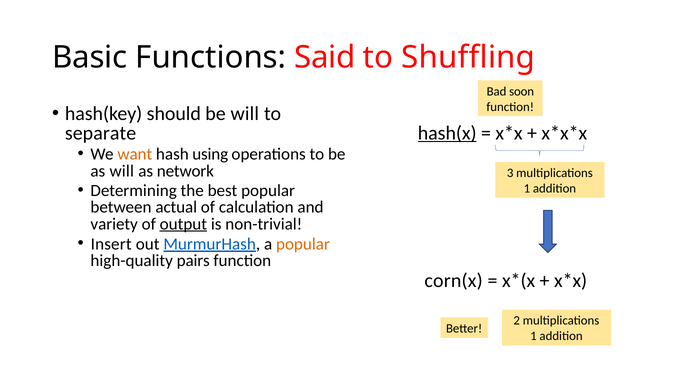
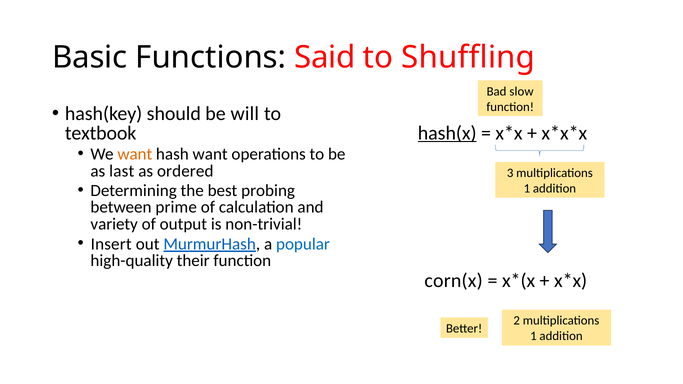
soon: soon -> slow
separate: separate -> textbook
hash using: using -> want
as will: will -> last
network: network -> ordered
best popular: popular -> probing
actual: actual -> prime
output underline: present -> none
popular at (303, 244) colour: orange -> blue
pairs: pairs -> their
